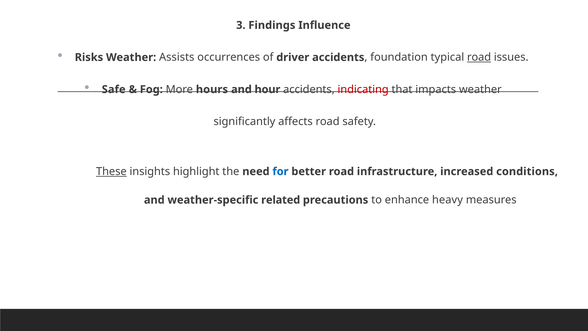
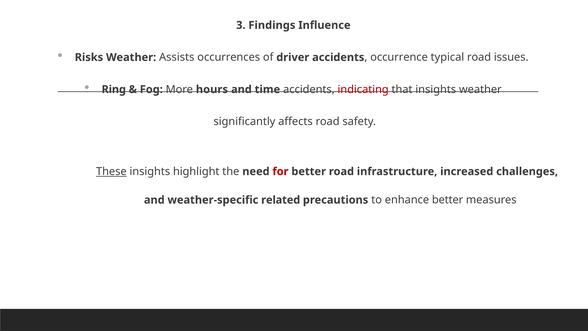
foundation: foundation -> occurrence
road at (479, 57) underline: present -> none
Safe: Safe -> Ring
hour: hour -> time
that impacts: impacts -> insights
for colour: blue -> red
conditions: conditions -> challenges
enhance heavy: heavy -> better
